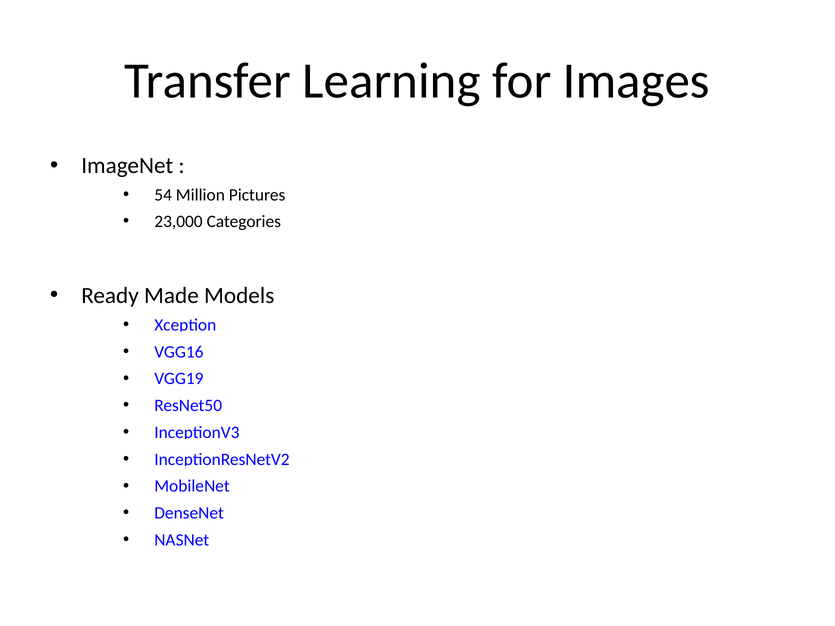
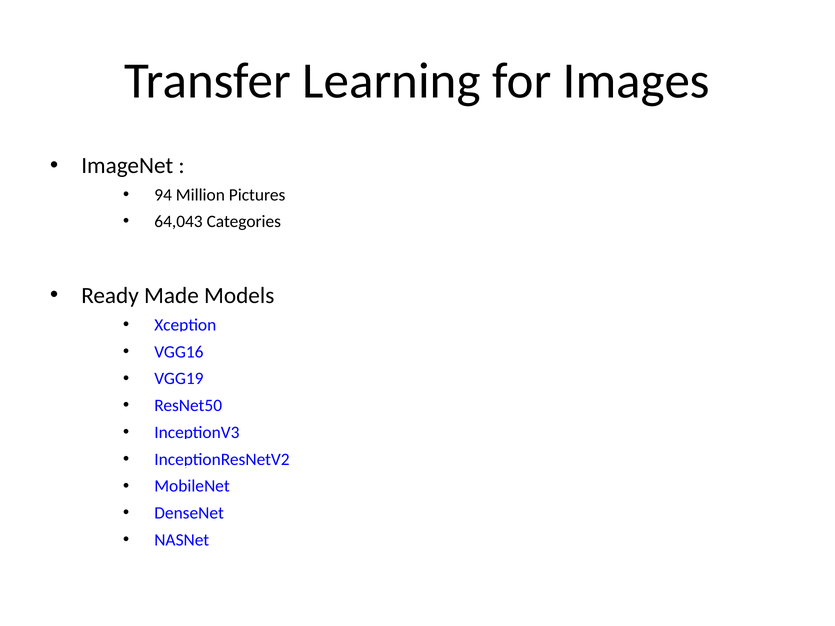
54: 54 -> 94
23,000: 23,000 -> 64,043
